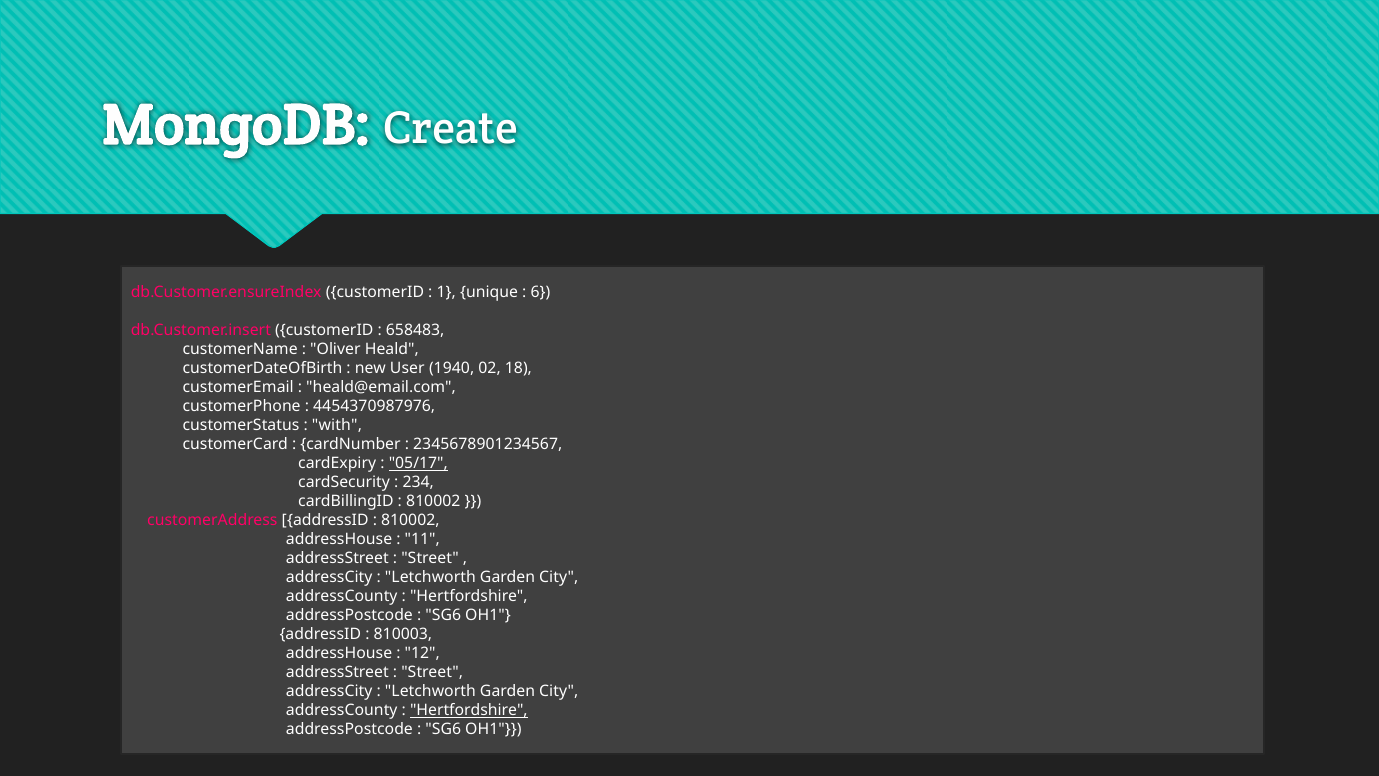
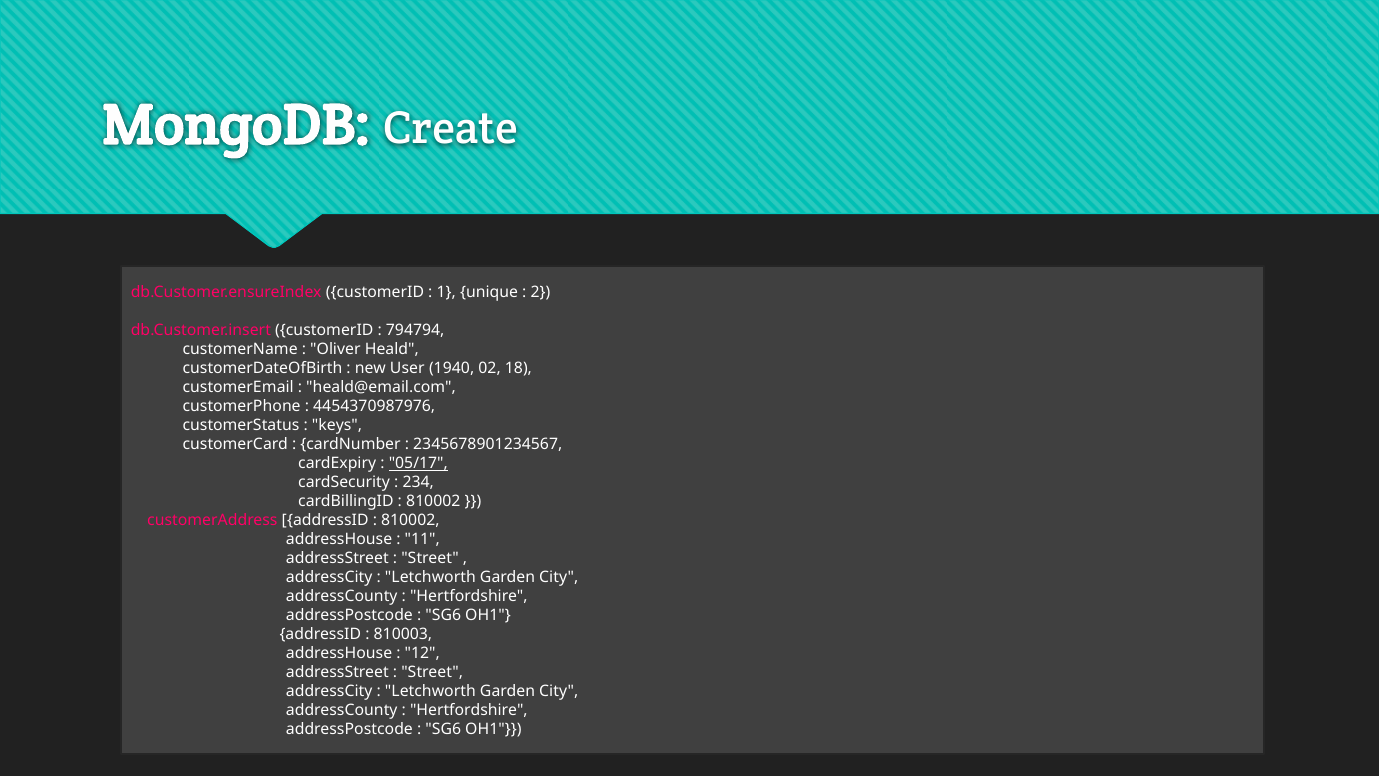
6: 6 -> 2
658483: 658483 -> 794794
with: with -> keys
Hertfordshire at (469, 710) underline: present -> none
